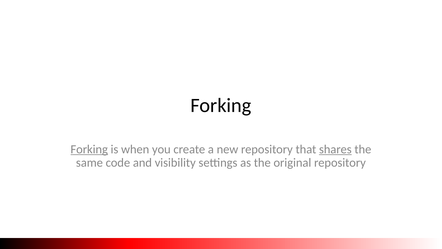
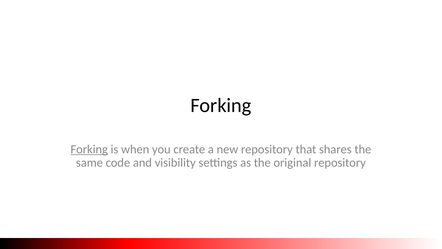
shares underline: present -> none
